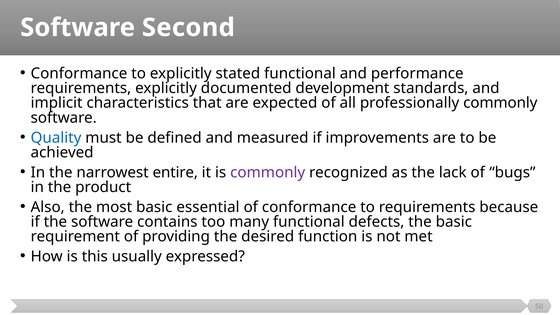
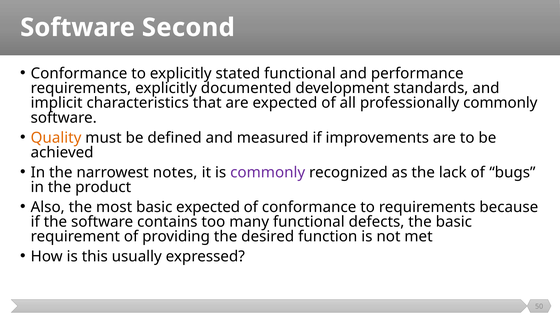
Quality colour: blue -> orange
entire: entire -> notes
basic essential: essential -> expected
